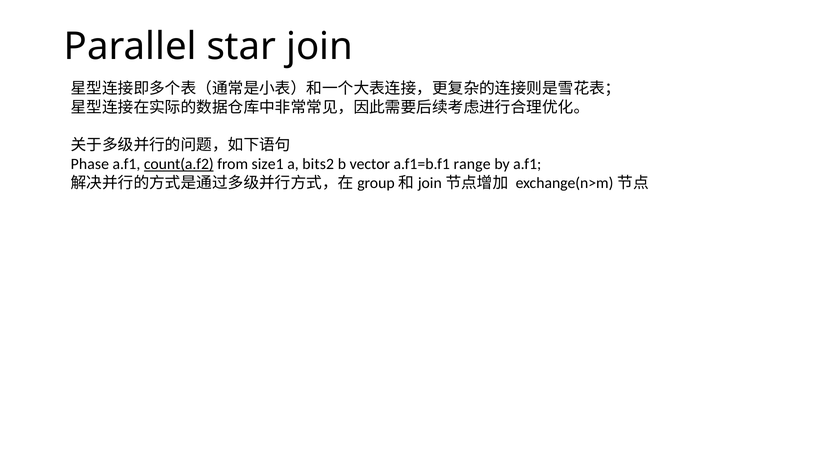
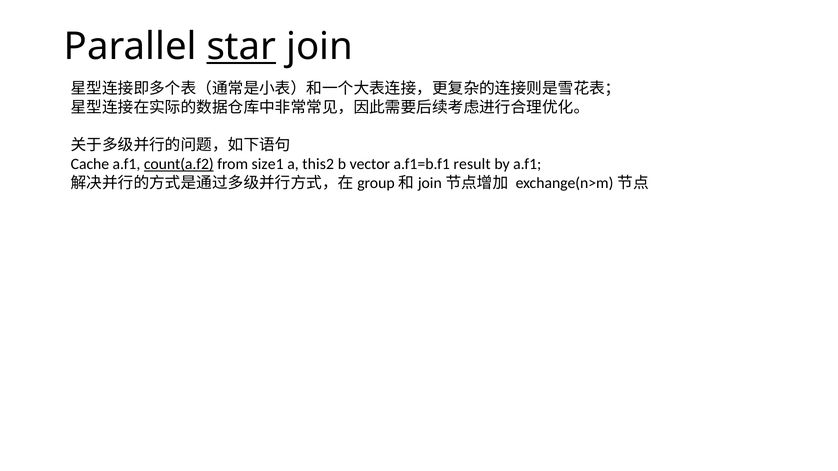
star underline: none -> present
Phase: Phase -> Cache
bits2: bits2 -> this2
range: range -> result
